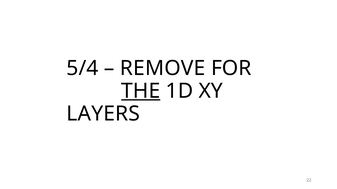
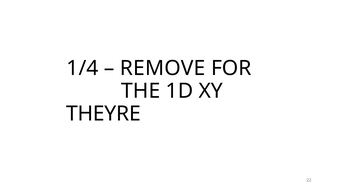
5/4: 5/4 -> 1/4
THE underline: present -> none
LAYERS: LAYERS -> THEYRE
